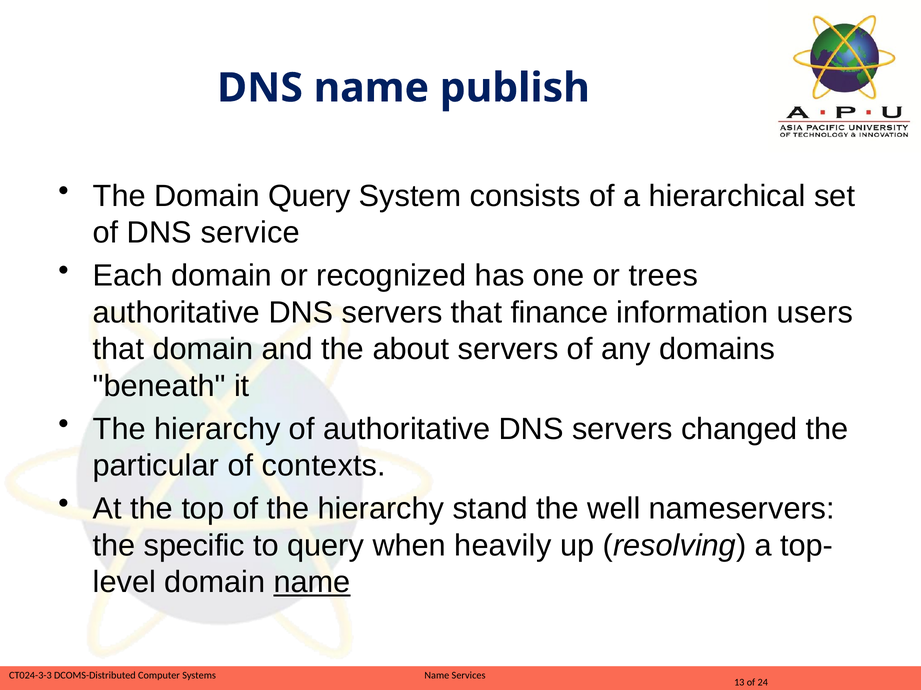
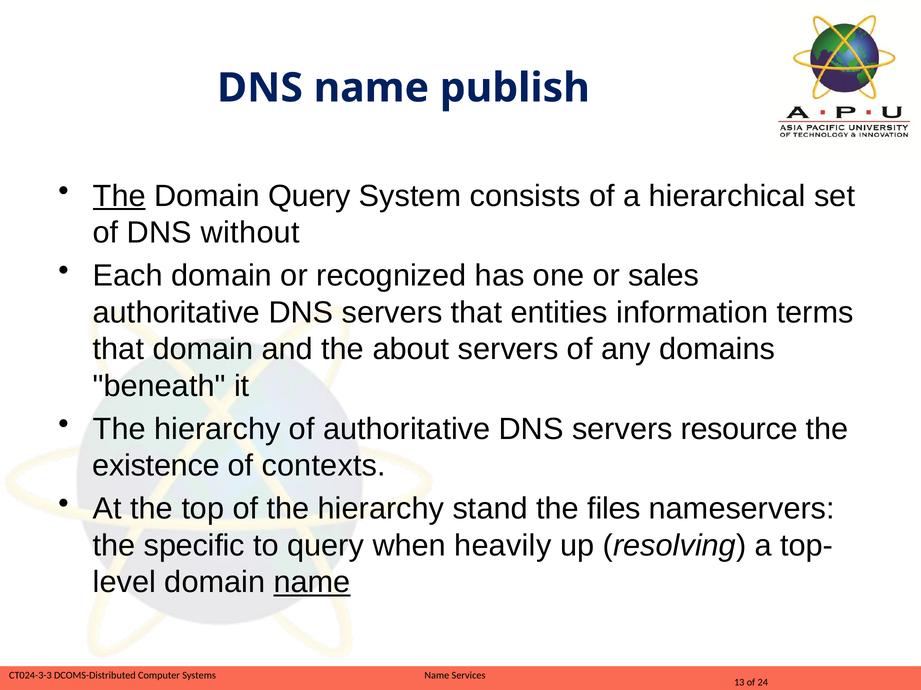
The at (119, 196) underline: none -> present
service: service -> without
trees: trees -> sales
finance: finance -> entities
users: users -> terms
changed: changed -> resource
particular: particular -> existence
well: well -> files
